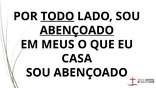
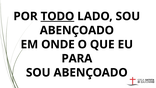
ABENÇOADO at (77, 30) underline: present -> none
MEUS: MEUS -> ONDE
CASA: CASA -> PARA
